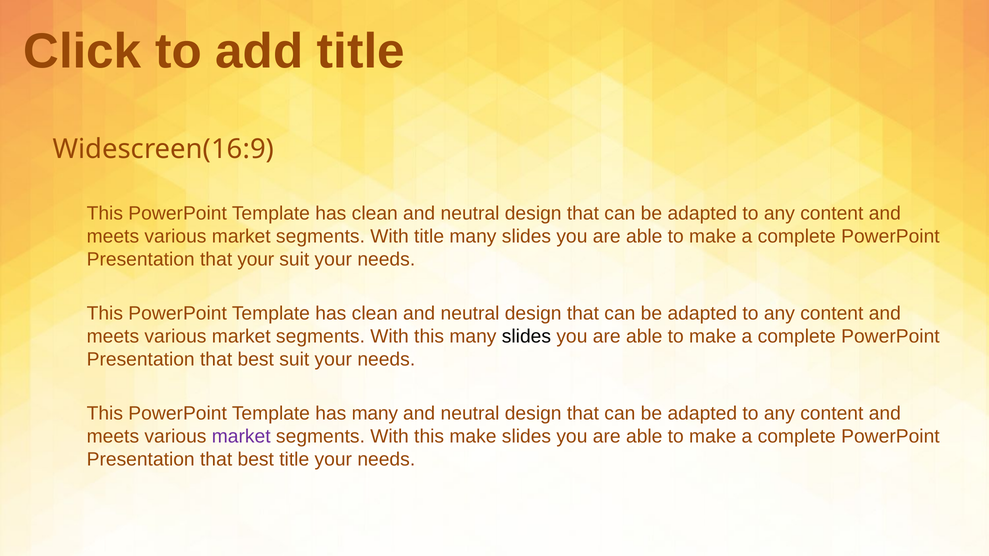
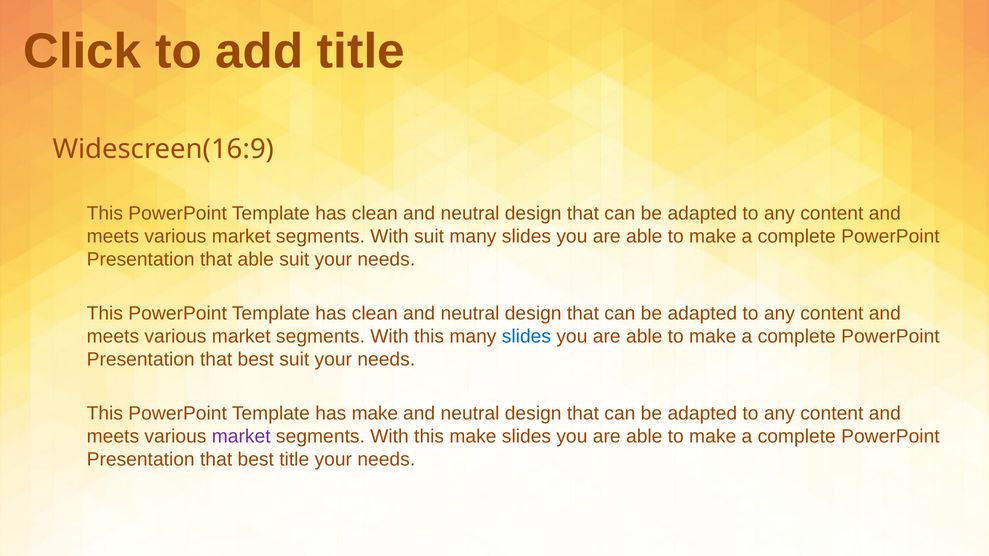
With title: title -> suit
that your: your -> able
slides at (526, 336) colour: black -> blue
has many: many -> make
